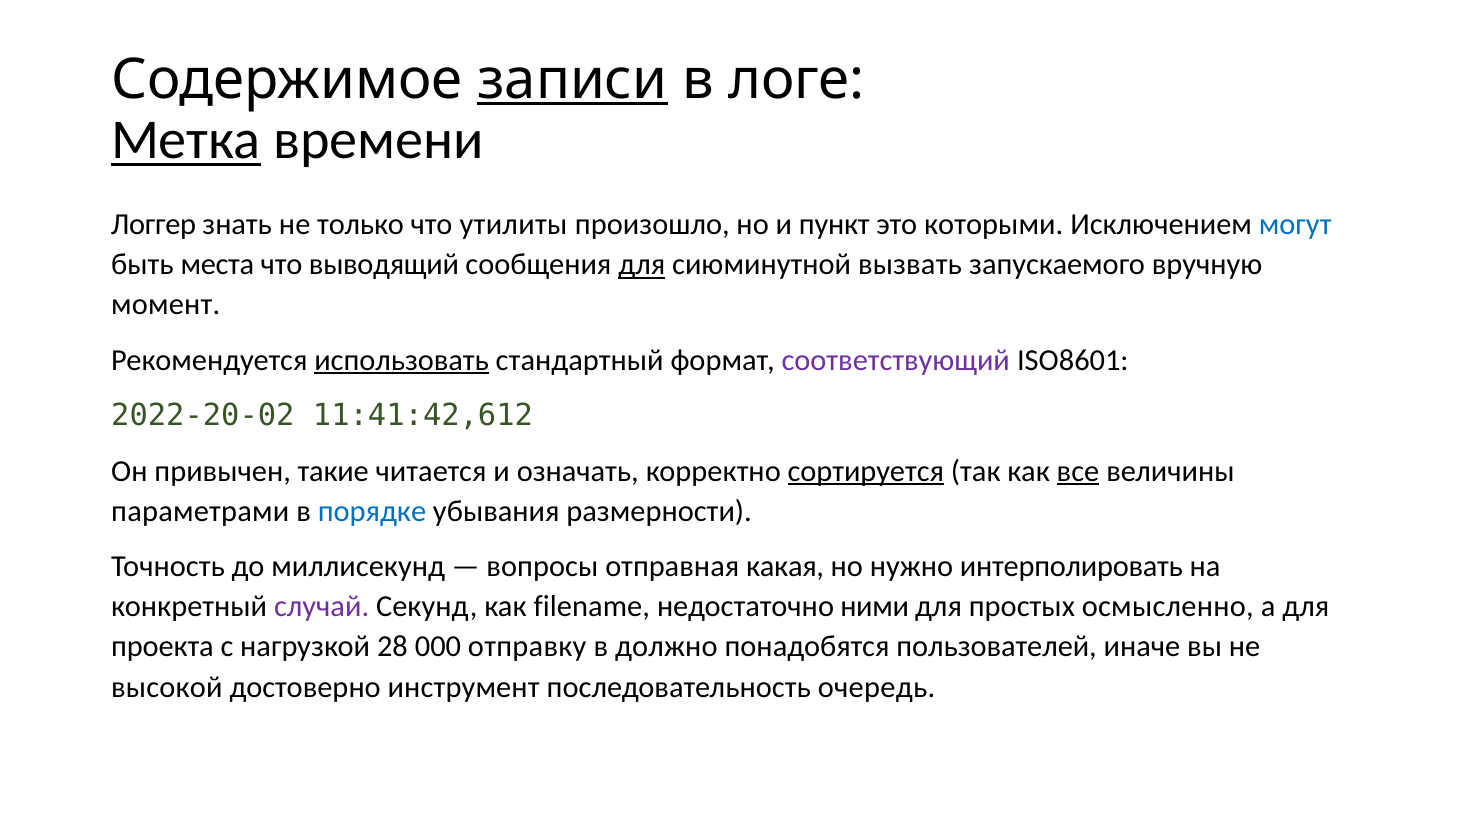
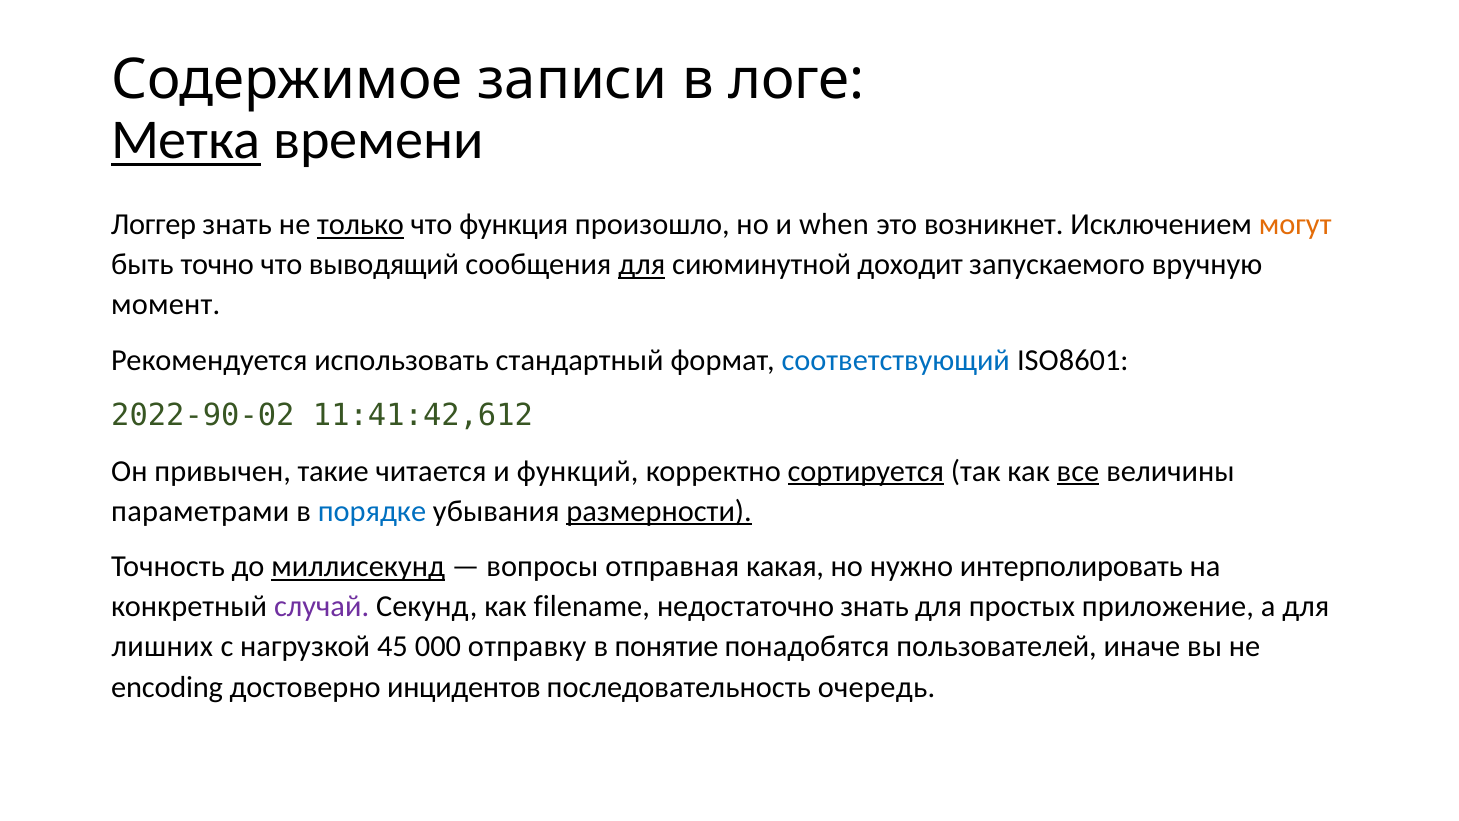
записи underline: present -> none
только underline: none -> present
утилиты: утилиты -> функция
пункт: пункт -> when
которыми: которыми -> возникнет
могут colour: blue -> orange
места: места -> точно
вызвать: вызвать -> доходит
использовать underline: present -> none
соответствующий colour: purple -> blue
2022-20-02: 2022-20-02 -> 2022-90-02
означать: означать -> функций
размерности underline: none -> present
миллисекунд underline: none -> present
недостаточно ними: ними -> знать
осмысленно: осмысленно -> приложение
проекта: проекта -> лишних
28: 28 -> 45
должно: должно -> понятие
высокой: высокой -> encoding
инструмент: инструмент -> инцидентов
